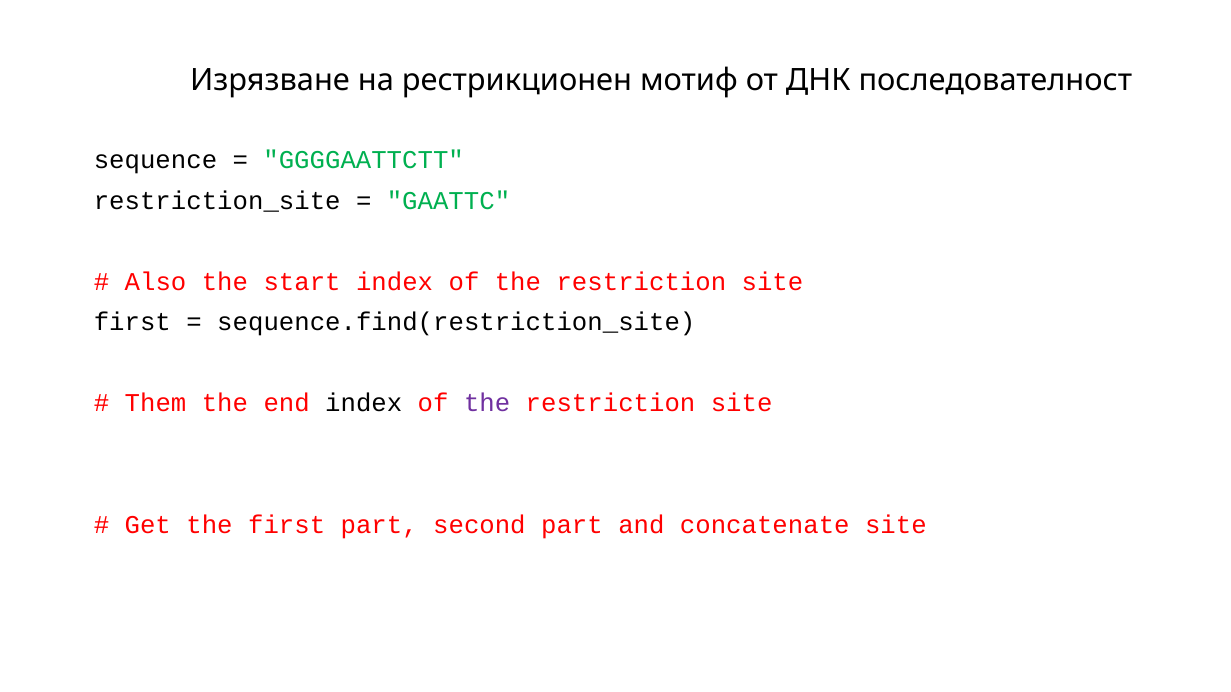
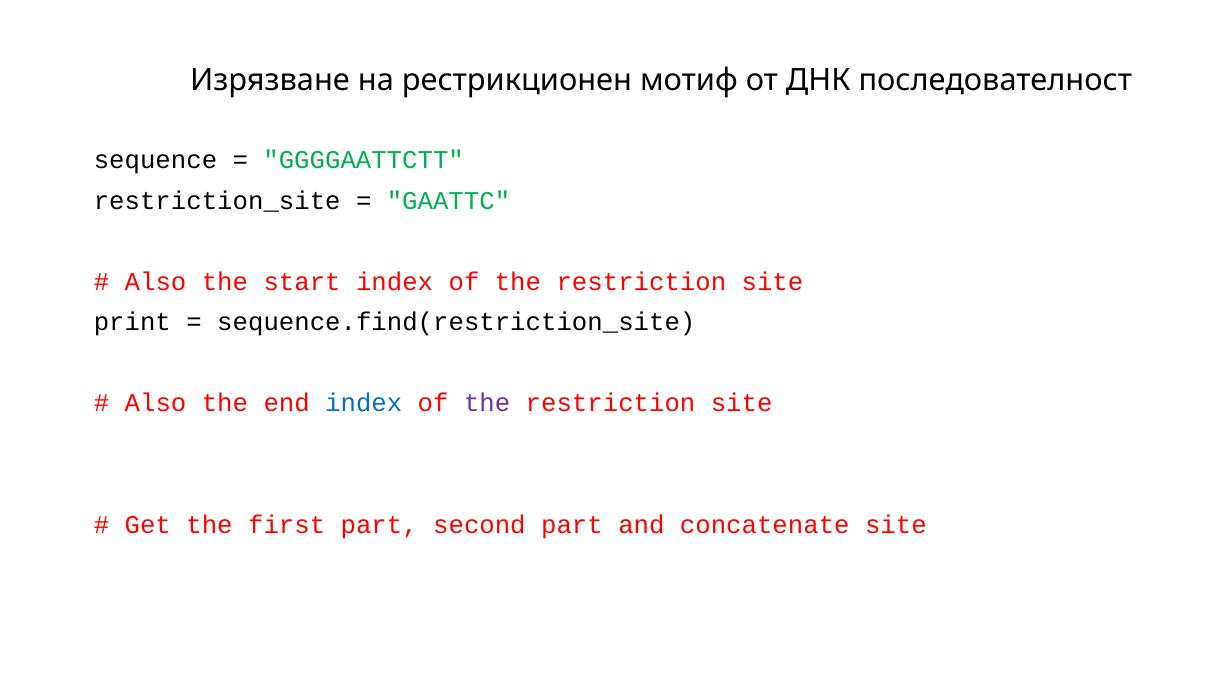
first at (132, 322): first -> print
Them at (155, 404): Them -> Also
index at (364, 404) colour: black -> blue
